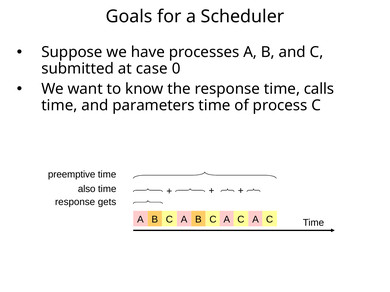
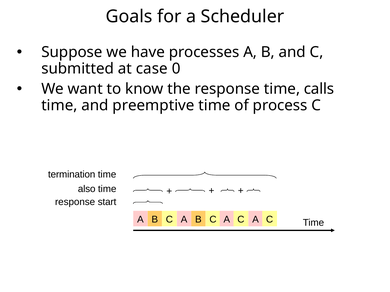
parameters: parameters -> preemptive
preemptive: preemptive -> termination
gets: gets -> start
